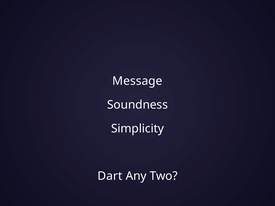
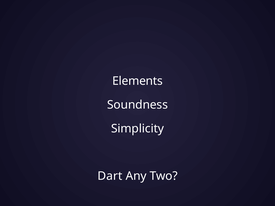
Message: Message -> Elements
